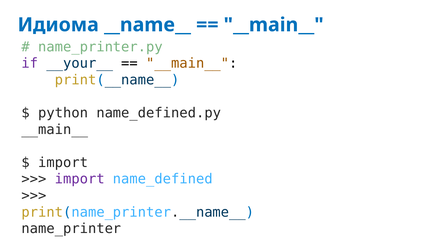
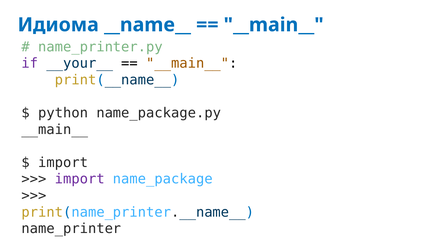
name_defined.py: name_defined.py -> name_package.py
name_defined: name_defined -> name_package
